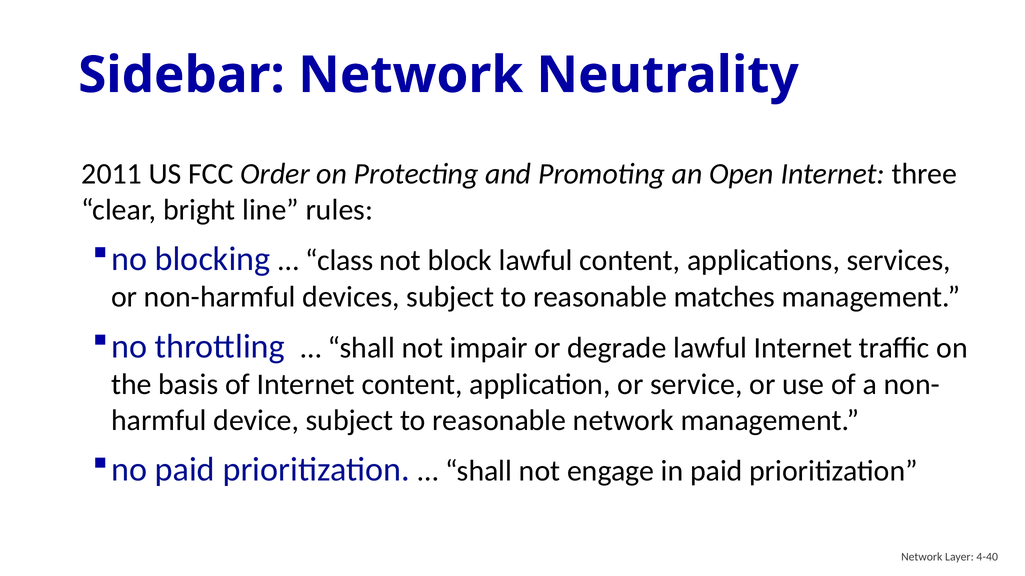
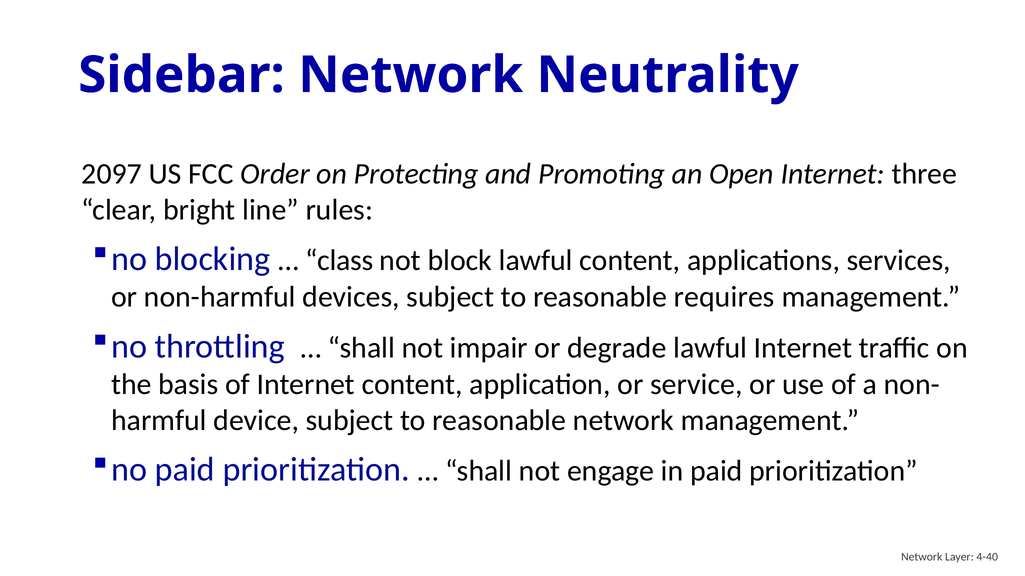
2011: 2011 -> 2097
matches: matches -> requires
